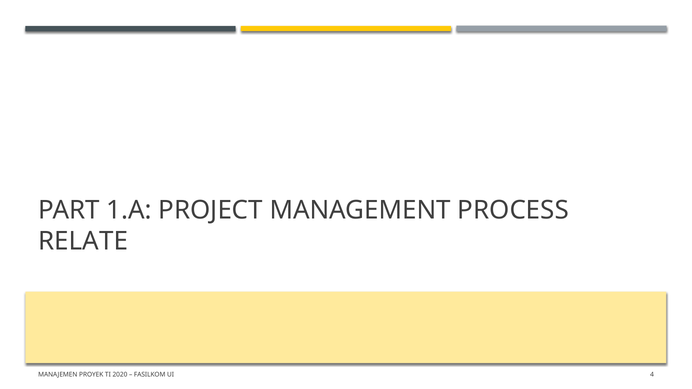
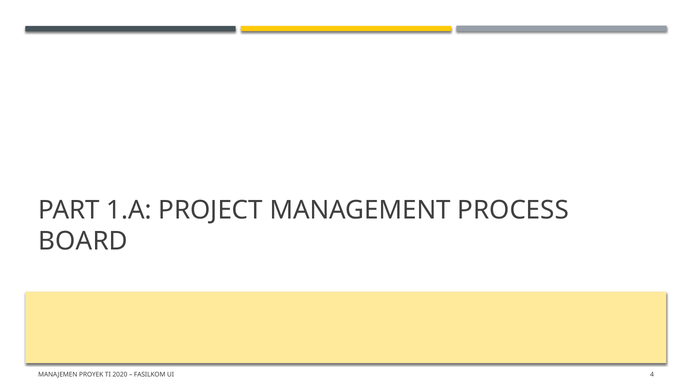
RELATE: RELATE -> BOARD
